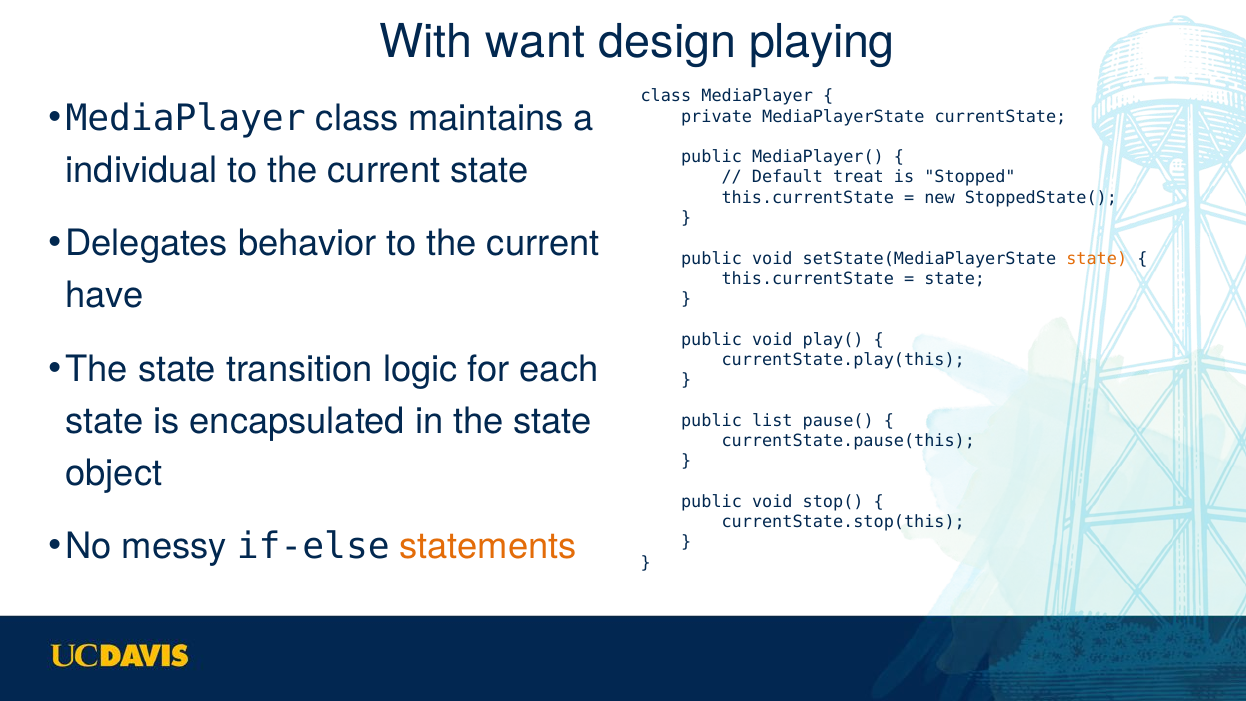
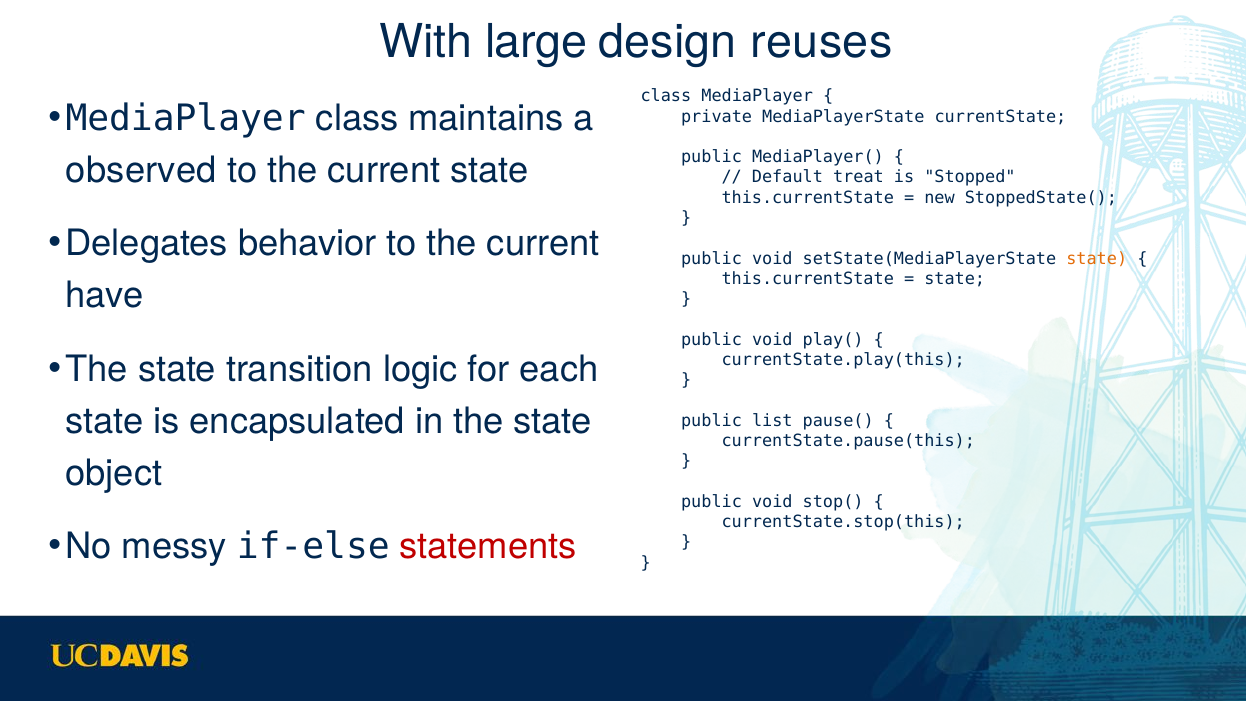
want: want -> large
playing: playing -> reuses
individual: individual -> observed
statements colour: orange -> red
